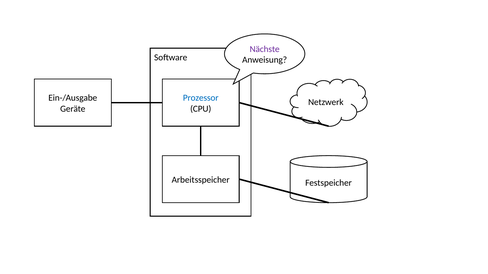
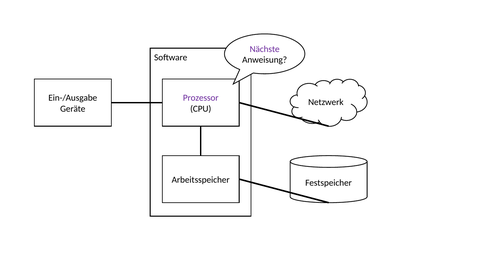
Prozessor colour: blue -> purple
